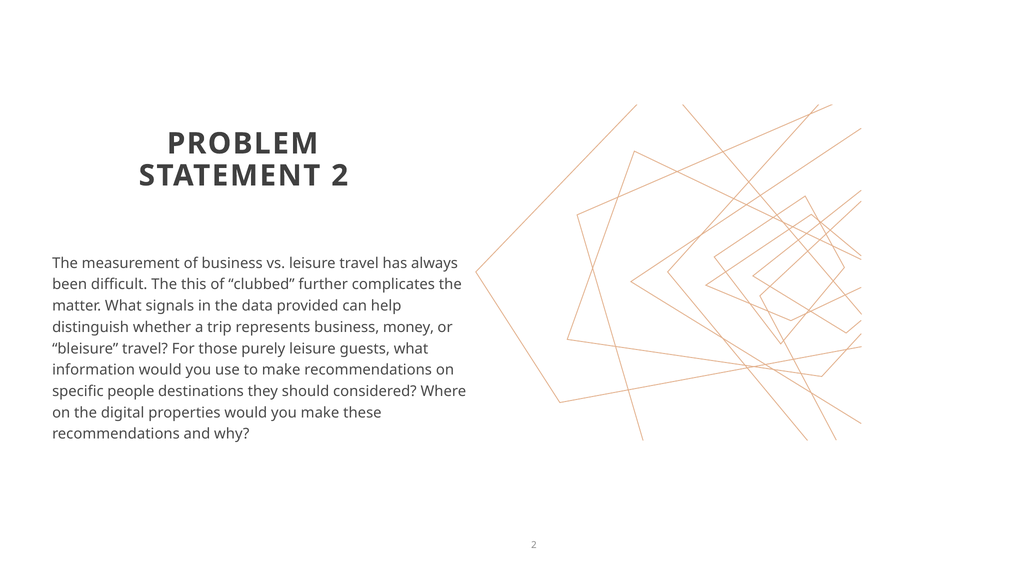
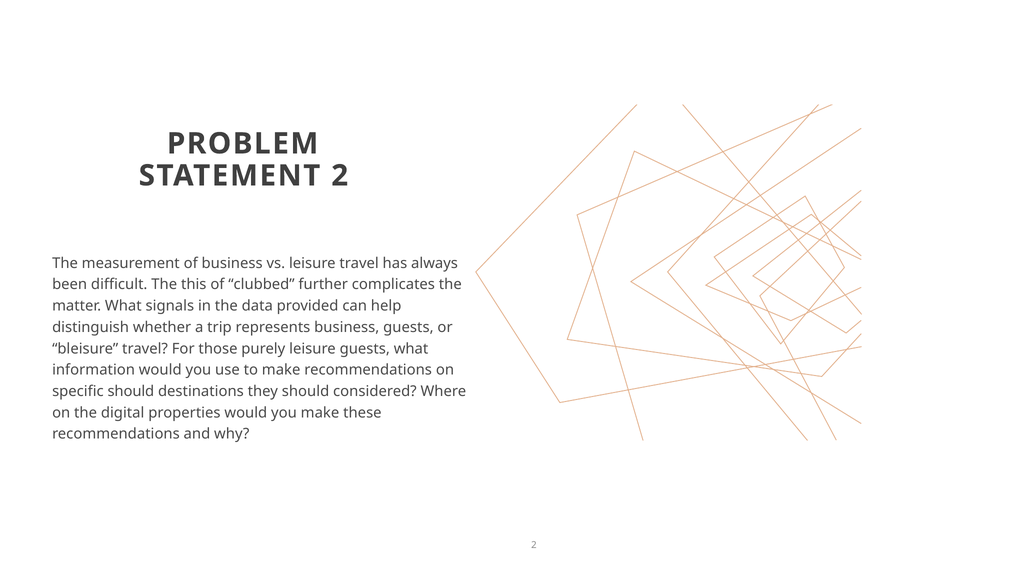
business money: money -> guests
specific people: people -> should
